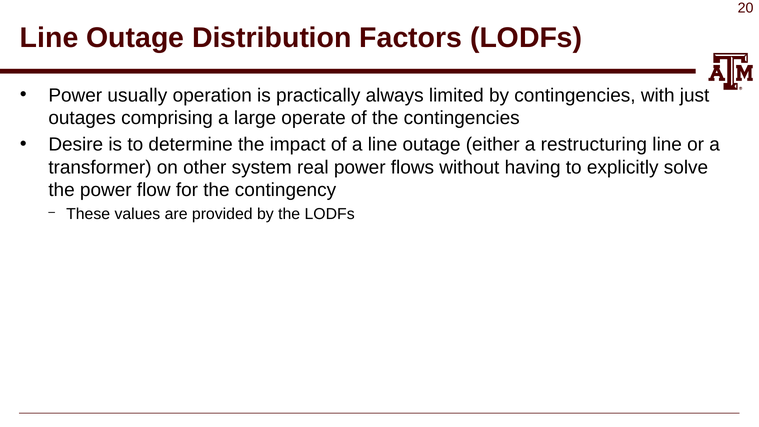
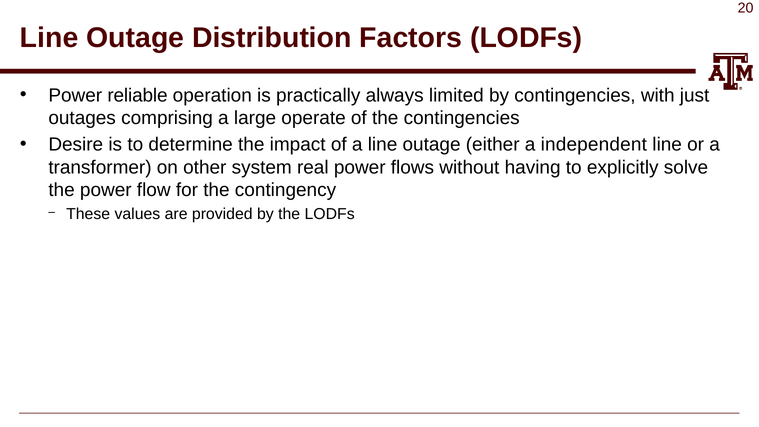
usually: usually -> reliable
restructuring: restructuring -> independent
